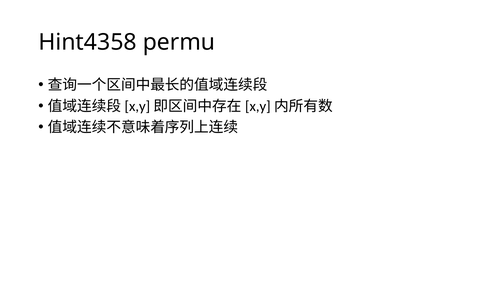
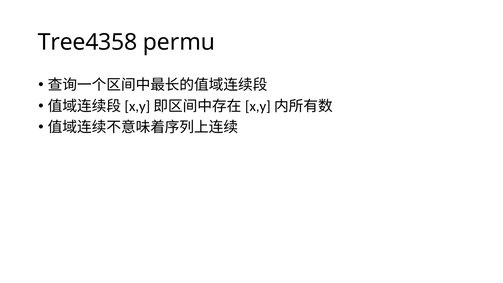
Hint4358: Hint4358 -> Tree4358
